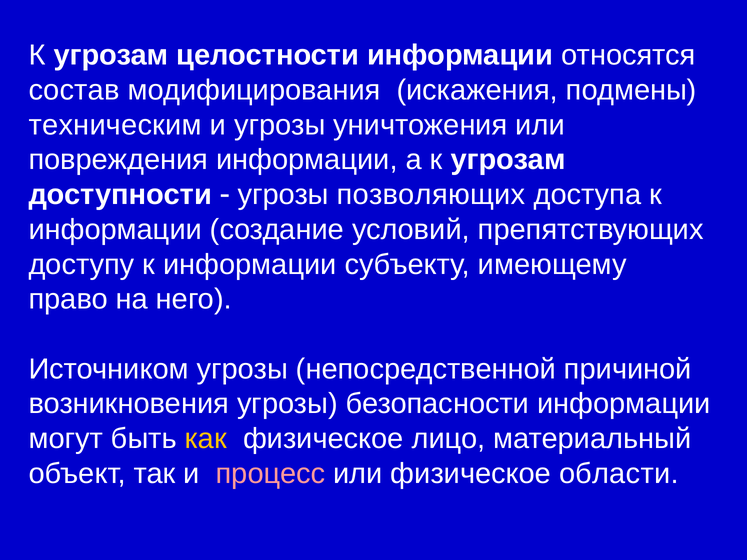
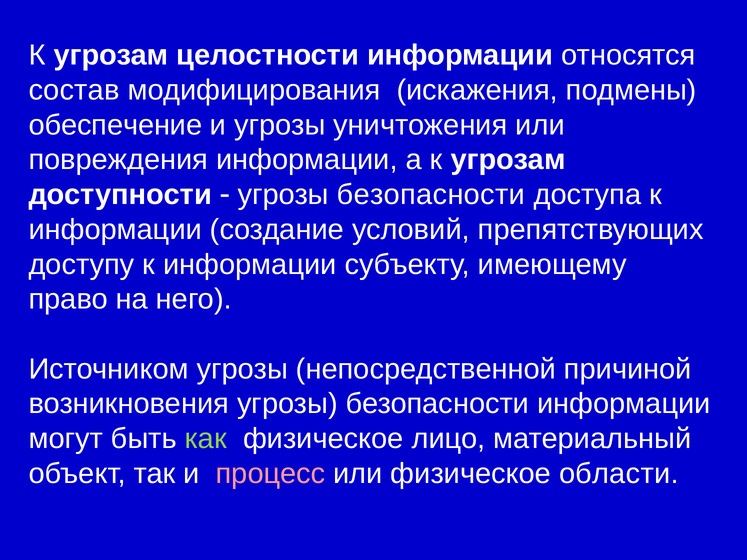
техническим: техническим -> обеспечение
позволяющих at (431, 195): позволяющих -> безопасности
как colour: yellow -> light green
